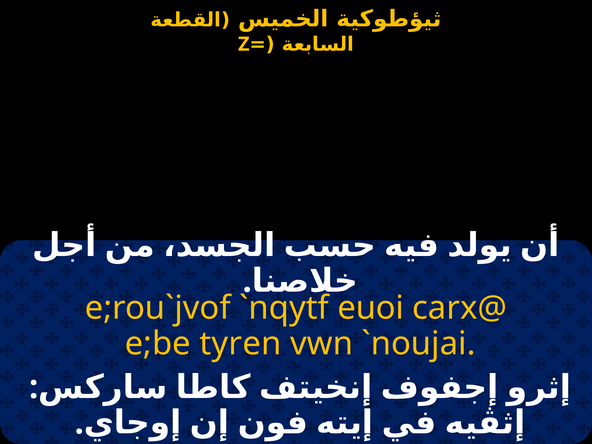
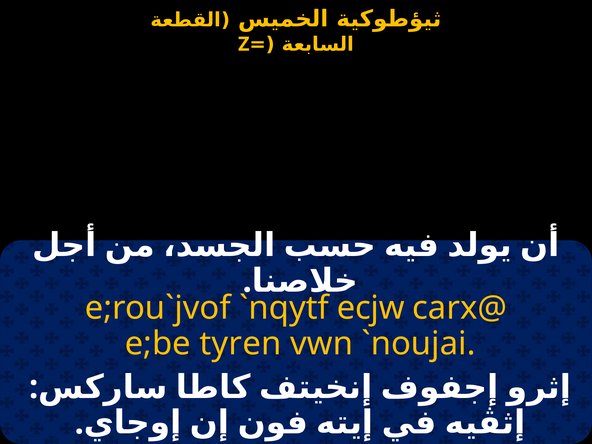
euoi: euoi -> ecjw
